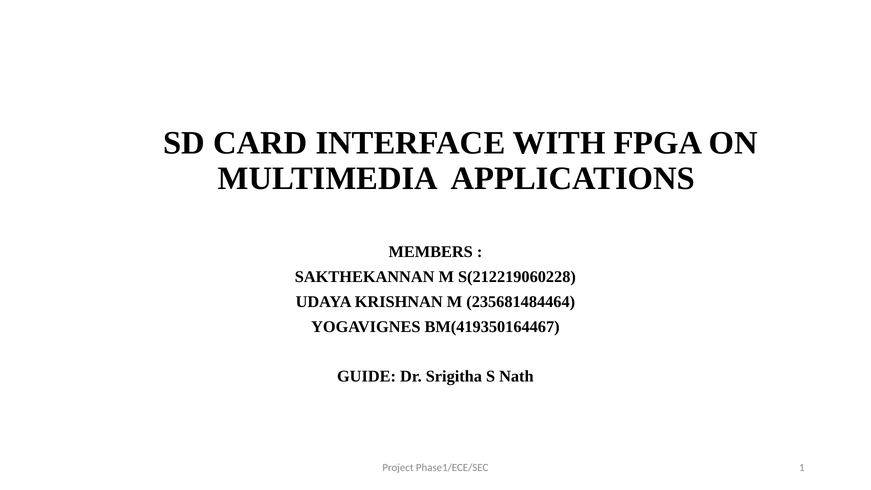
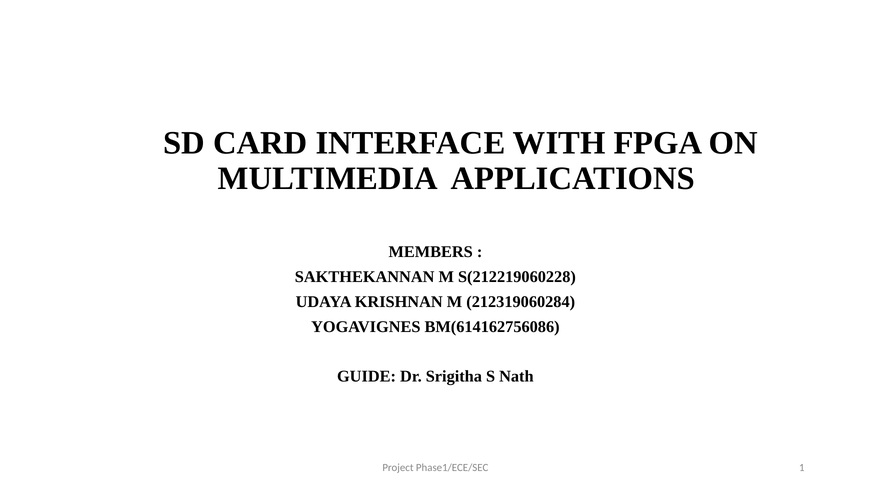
235681484464: 235681484464 -> 212319060284
BM(419350164467: BM(419350164467 -> BM(614162756086
